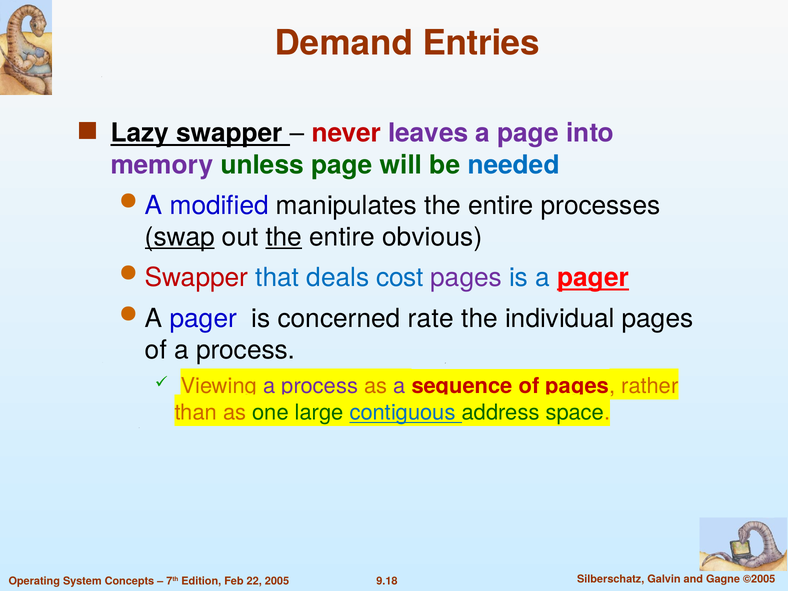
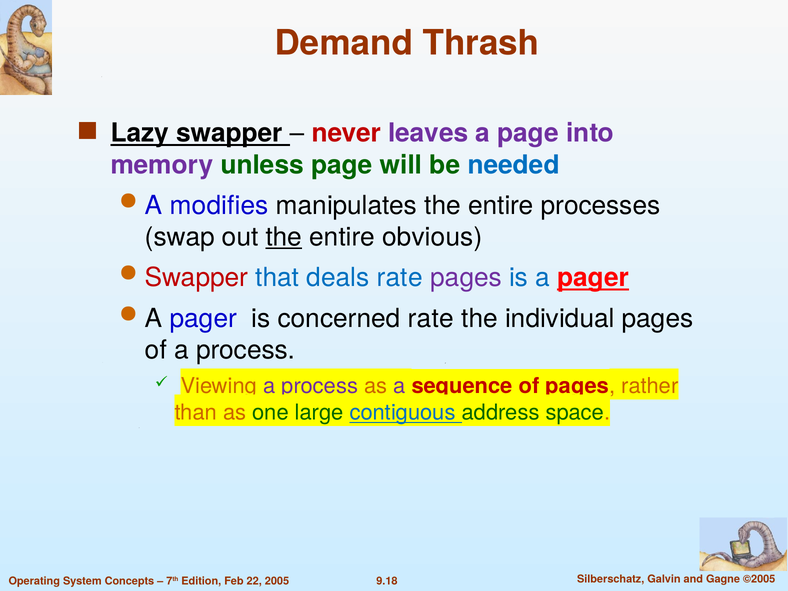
Entries: Entries -> Thrash
modified: modified -> modifies
swap underline: present -> none
deals cost: cost -> rate
